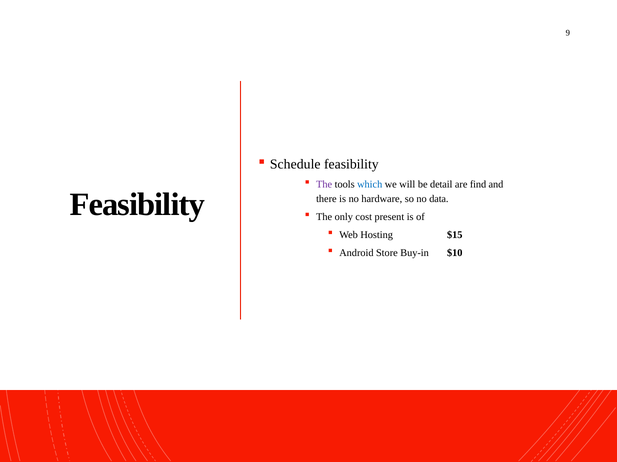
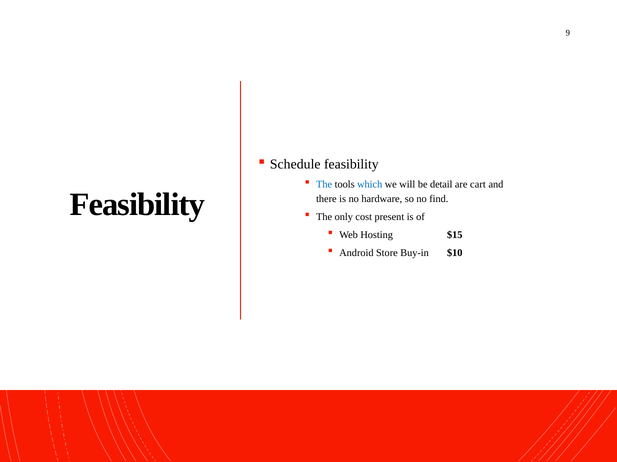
The at (324, 185) colour: purple -> blue
find: find -> cart
data: data -> find
